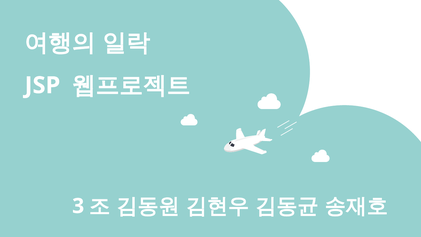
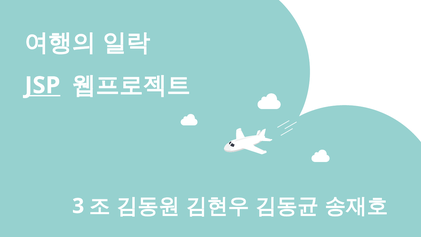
JSP underline: none -> present
